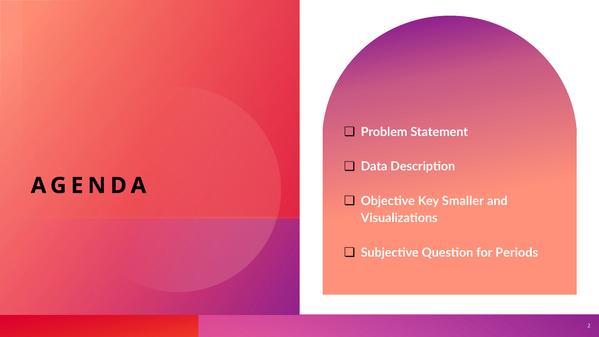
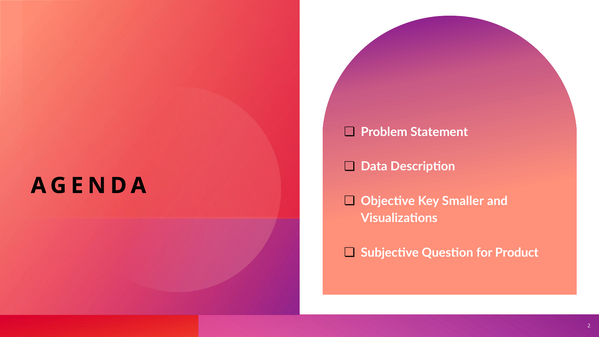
Periods: Periods -> Product
